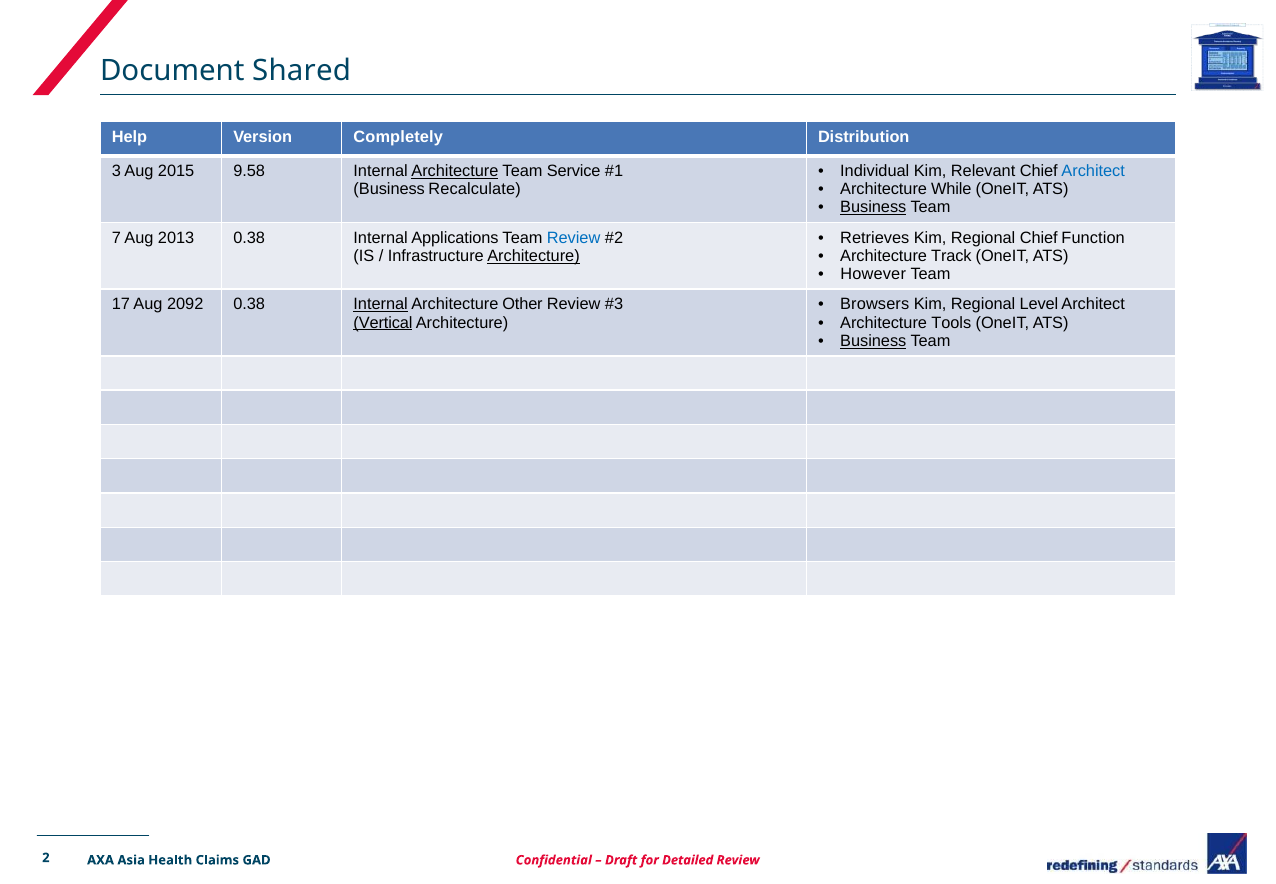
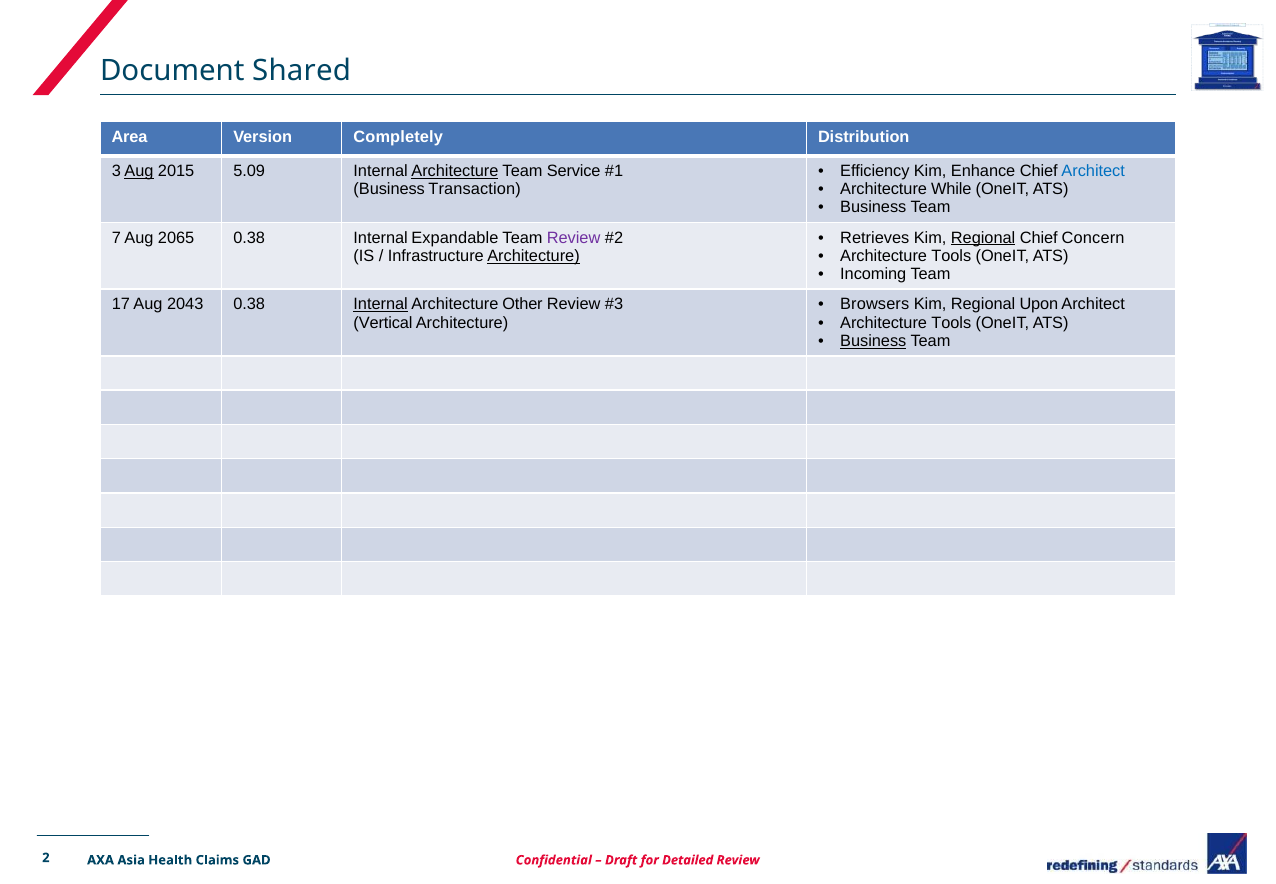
Help: Help -> Area
Aug at (139, 171) underline: none -> present
9.58: 9.58 -> 5.09
Individual: Individual -> Efficiency
Relevant: Relevant -> Enhance
Recalculate: Recalculate -> Transaction
Business at (873, 207) underline: present -> none
2013: 2013 -> 2065
Applications: Applications -> Expandable
Review at (574, 238) colour: blue -> purple
Regional at (983, 238) underline: none -> present
Function: Function -> Concern
Track at (951, 256): Track -> Tools
However: However -> Incoming
2092: 2092 -> 2043
Level: Level -> Upon
Vertical underline: present -> none
